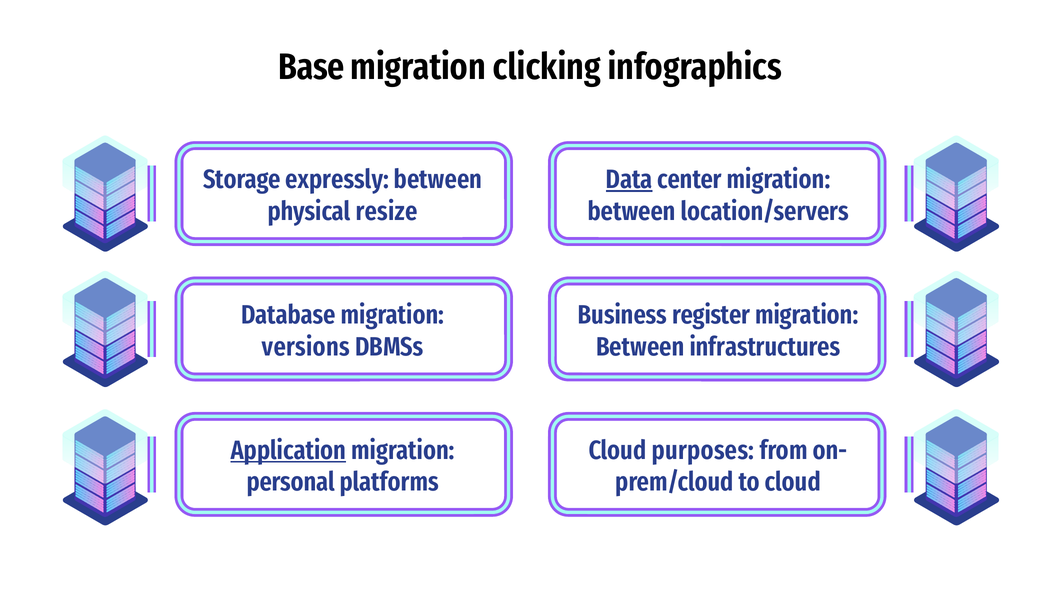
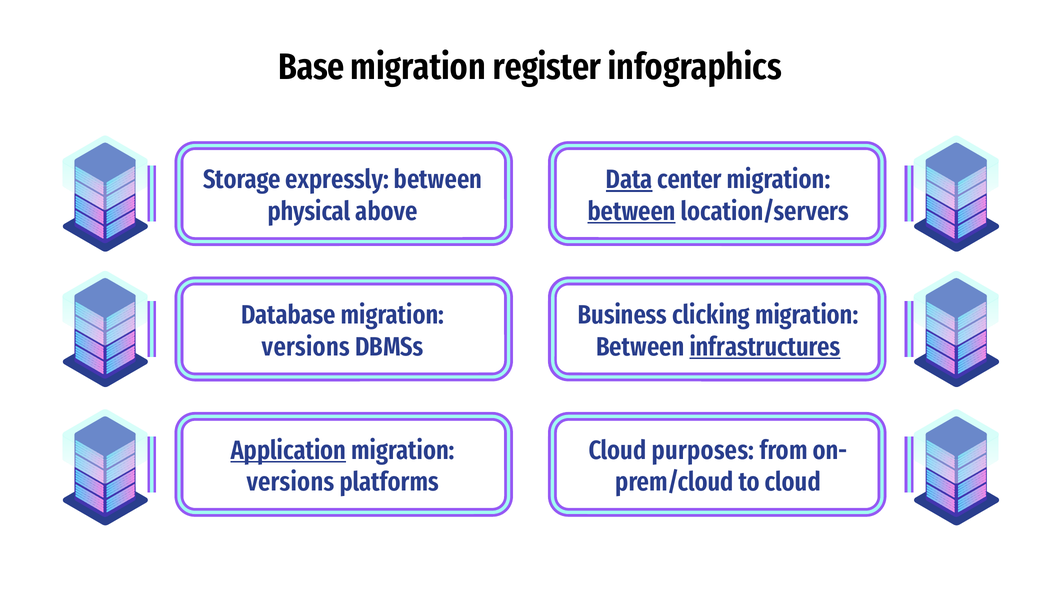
clicking: clicking -> register
resize: resize -> above
between at (632, 211) underline: none -> present
register: register -> clicking
infrastructures underline: none -> present
personal at (291, 482): personal -> versions
